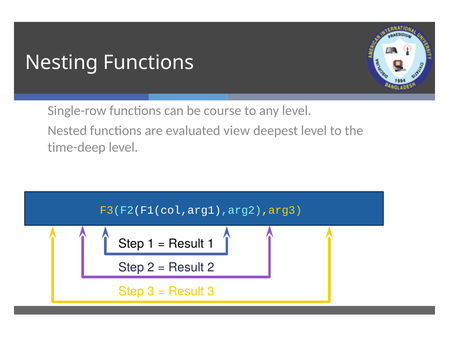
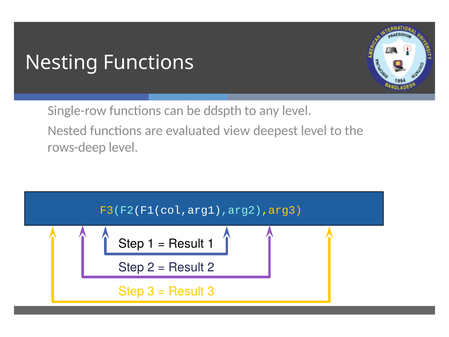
course: course -> ddspth
time-deep: time-deep -> rows-deep
